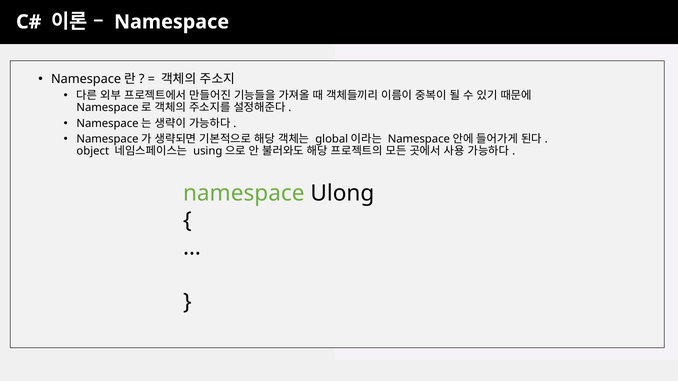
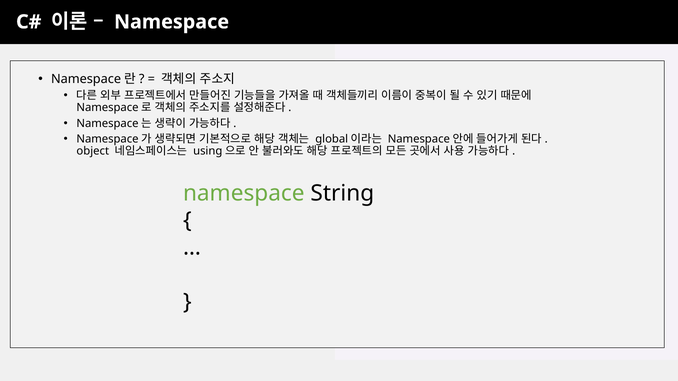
Ulong: Ulong -> String
